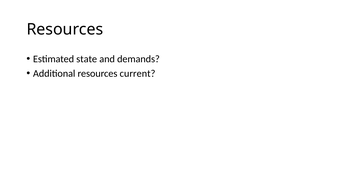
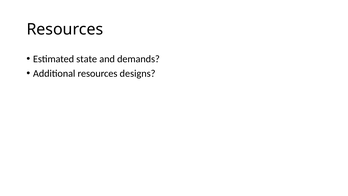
current: current -> designs
